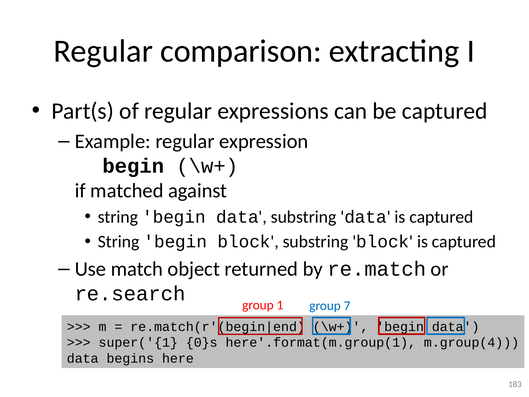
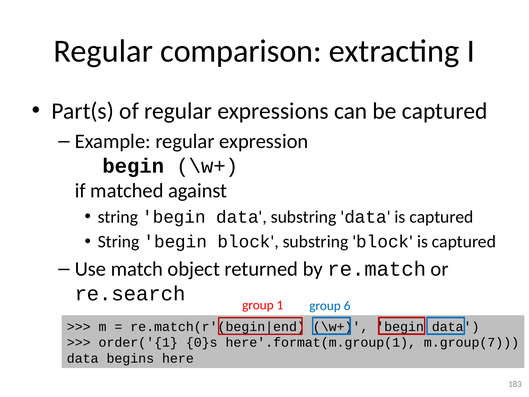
7: 7 -> 6
super('{1: super('{1 -> order('{1
m.group(4: m.group(4 -> m.group(7
